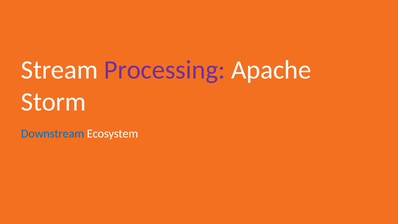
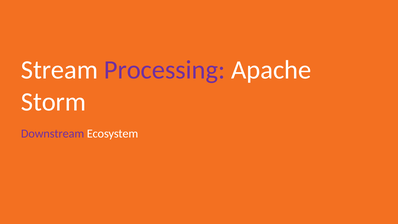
Downstream colour: blue -> purple
